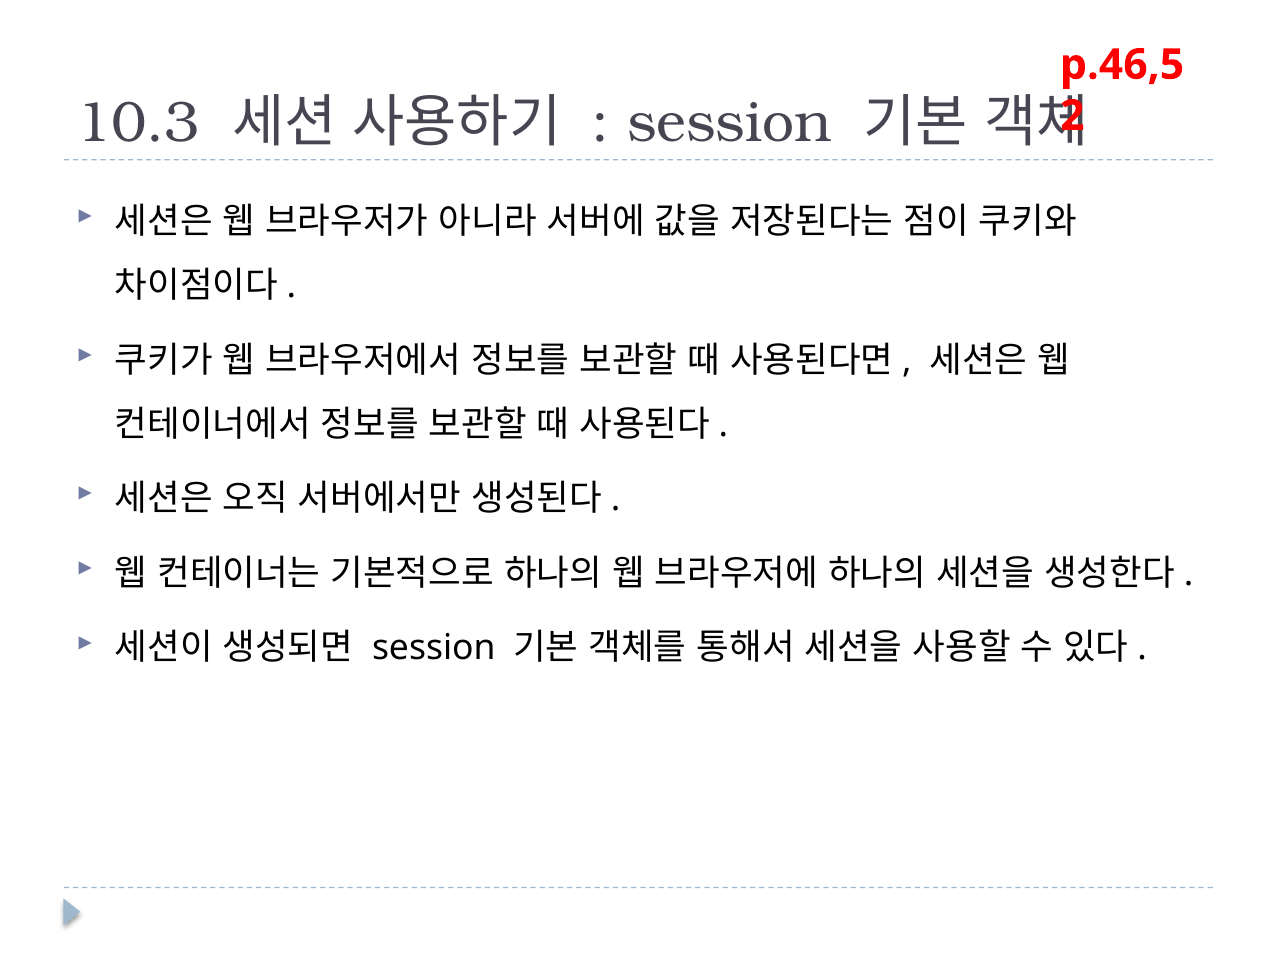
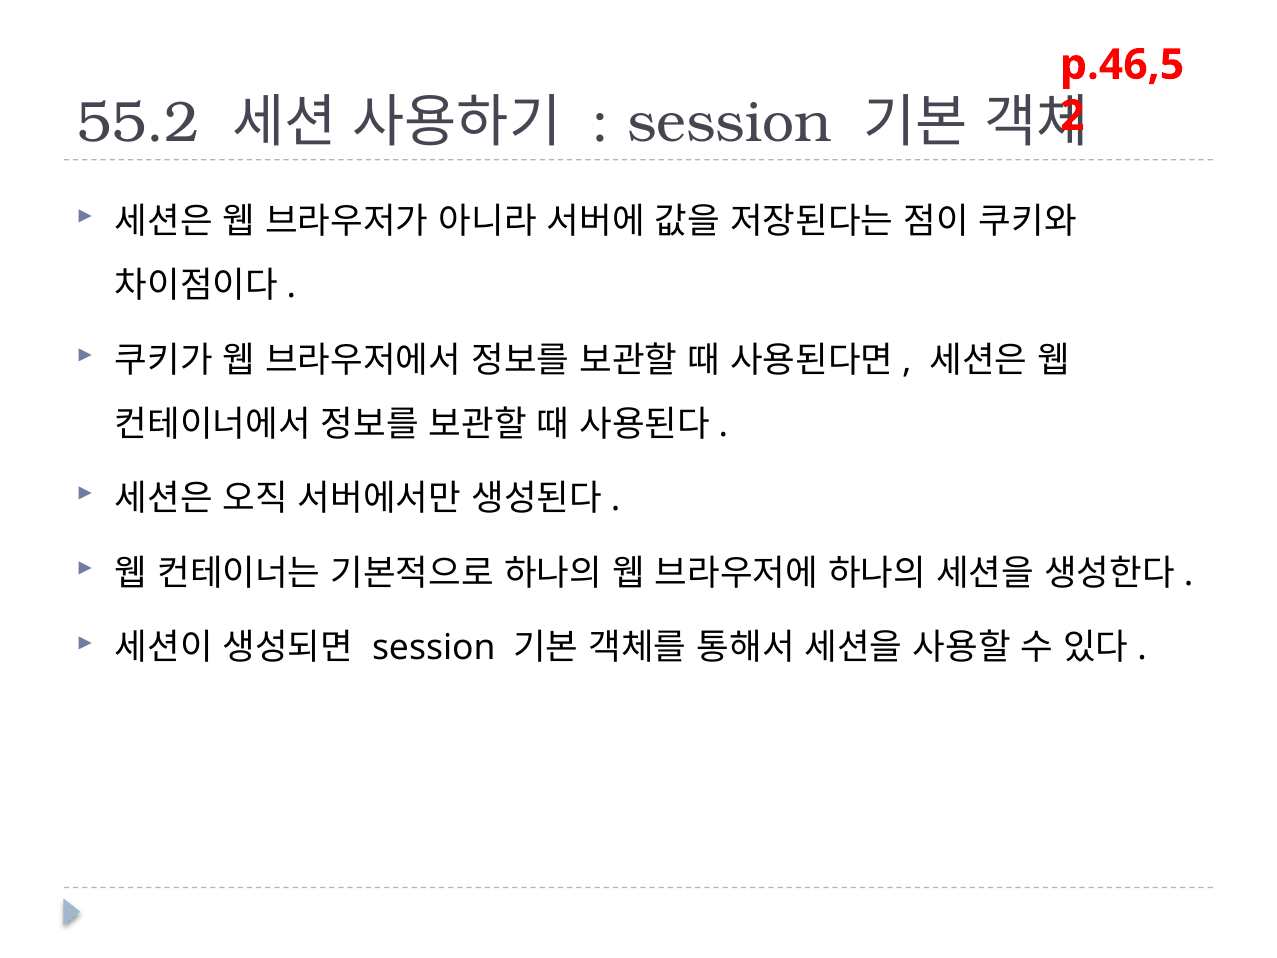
10.3: 10.3 -> 55.2
